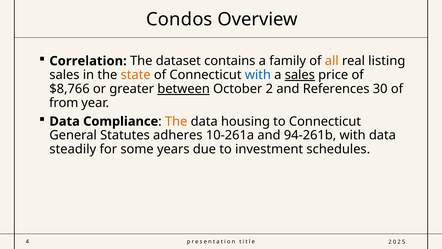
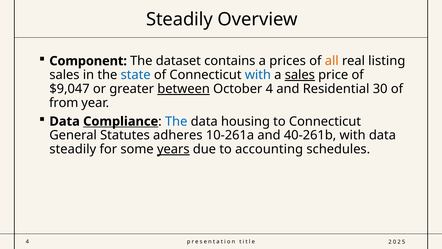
Condos at (179, 19): Condos -> Steadily
Correlation: Correlation -> Component
family: family -> prices
state colour: orange -> blue
$8,766: $8,766 -> $9,047
October 2: 2 -> 4
References: References -> Residential
Compliance underline: none -> present
The at (176, 121) colour: orange -> blue
94-261b: 94-261b -> 40-261b
years underline: none -> present
investment: investment -> accounting
